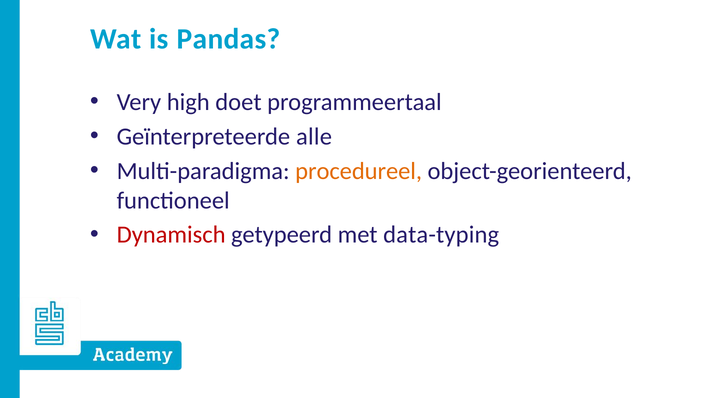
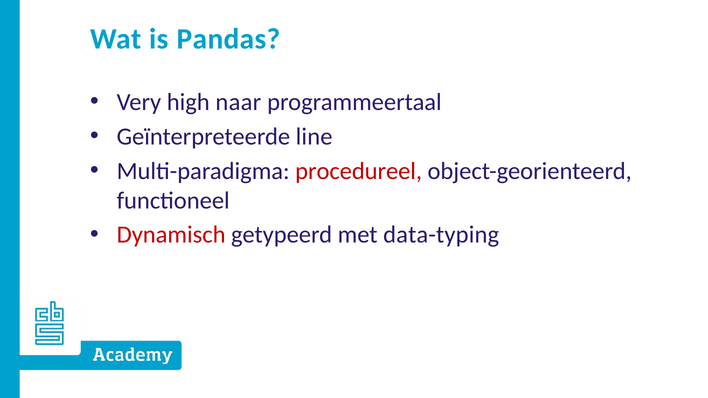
doet: doet -> naar
alle: alle -> line
procedureel colour: orange -> red
